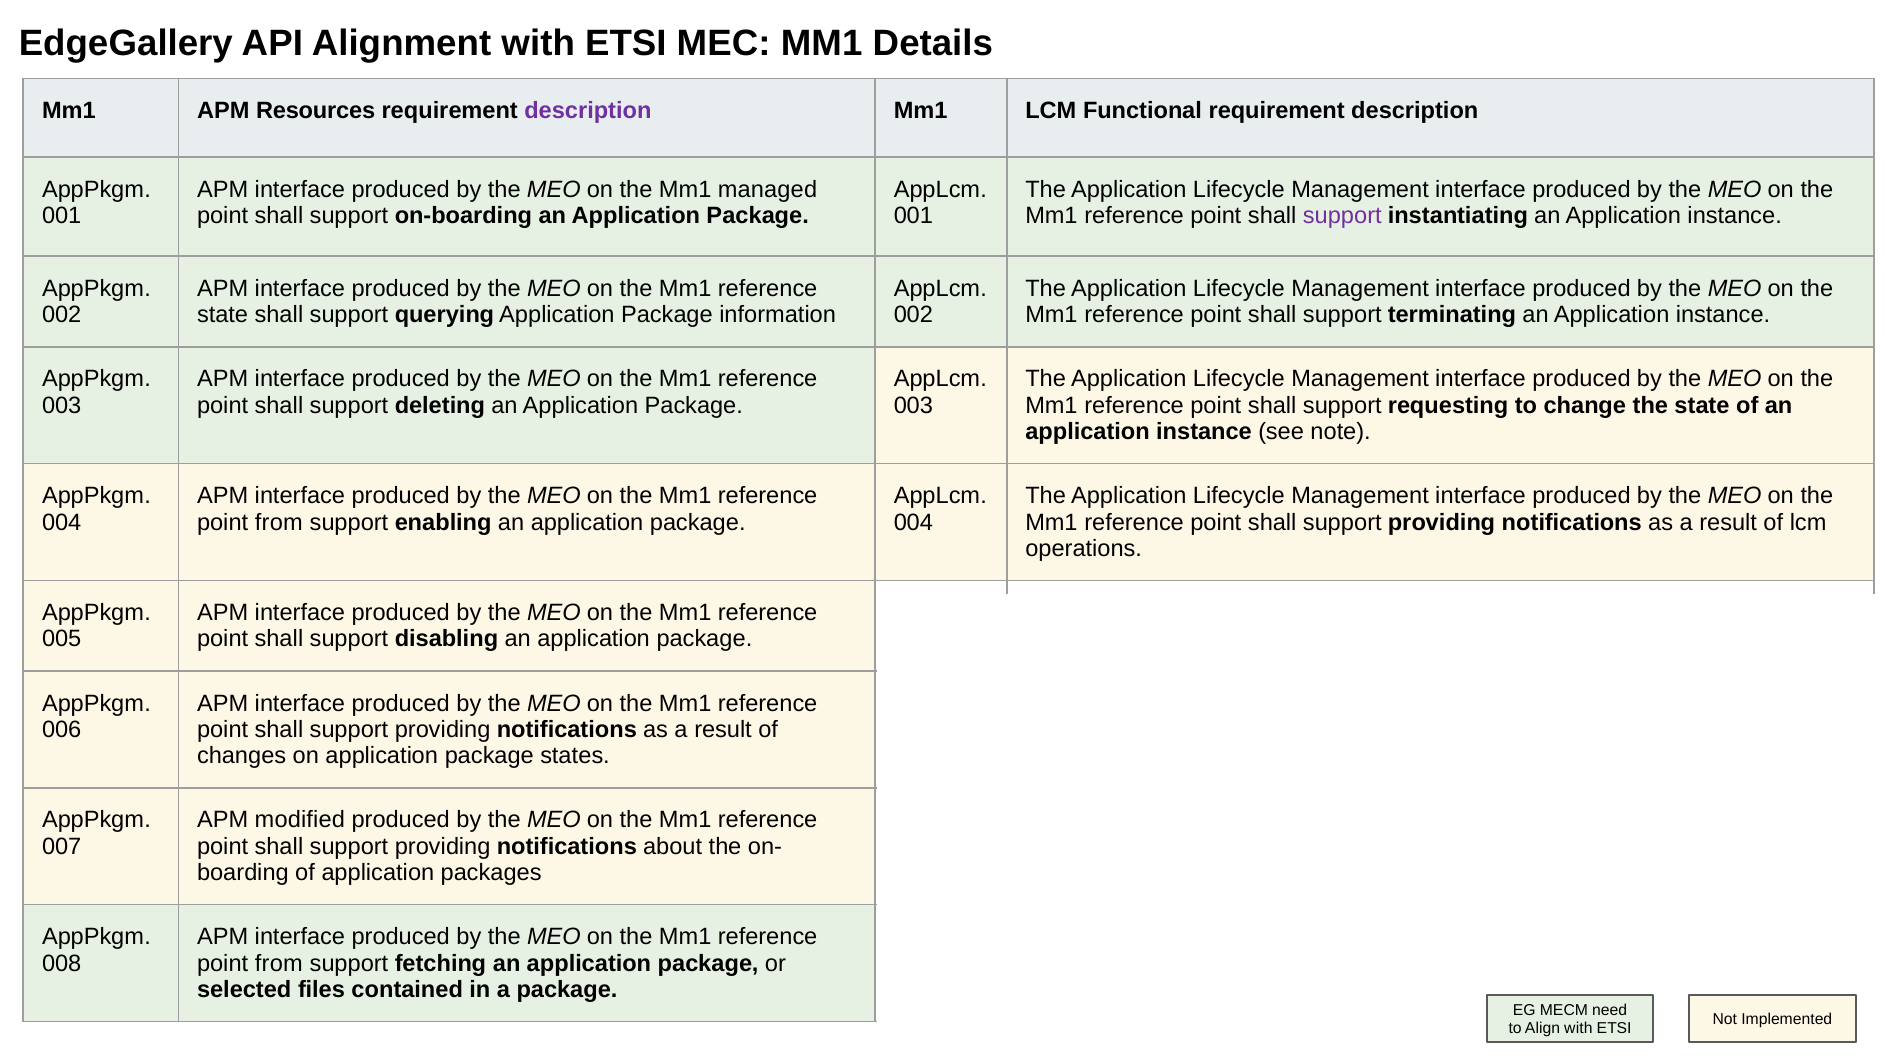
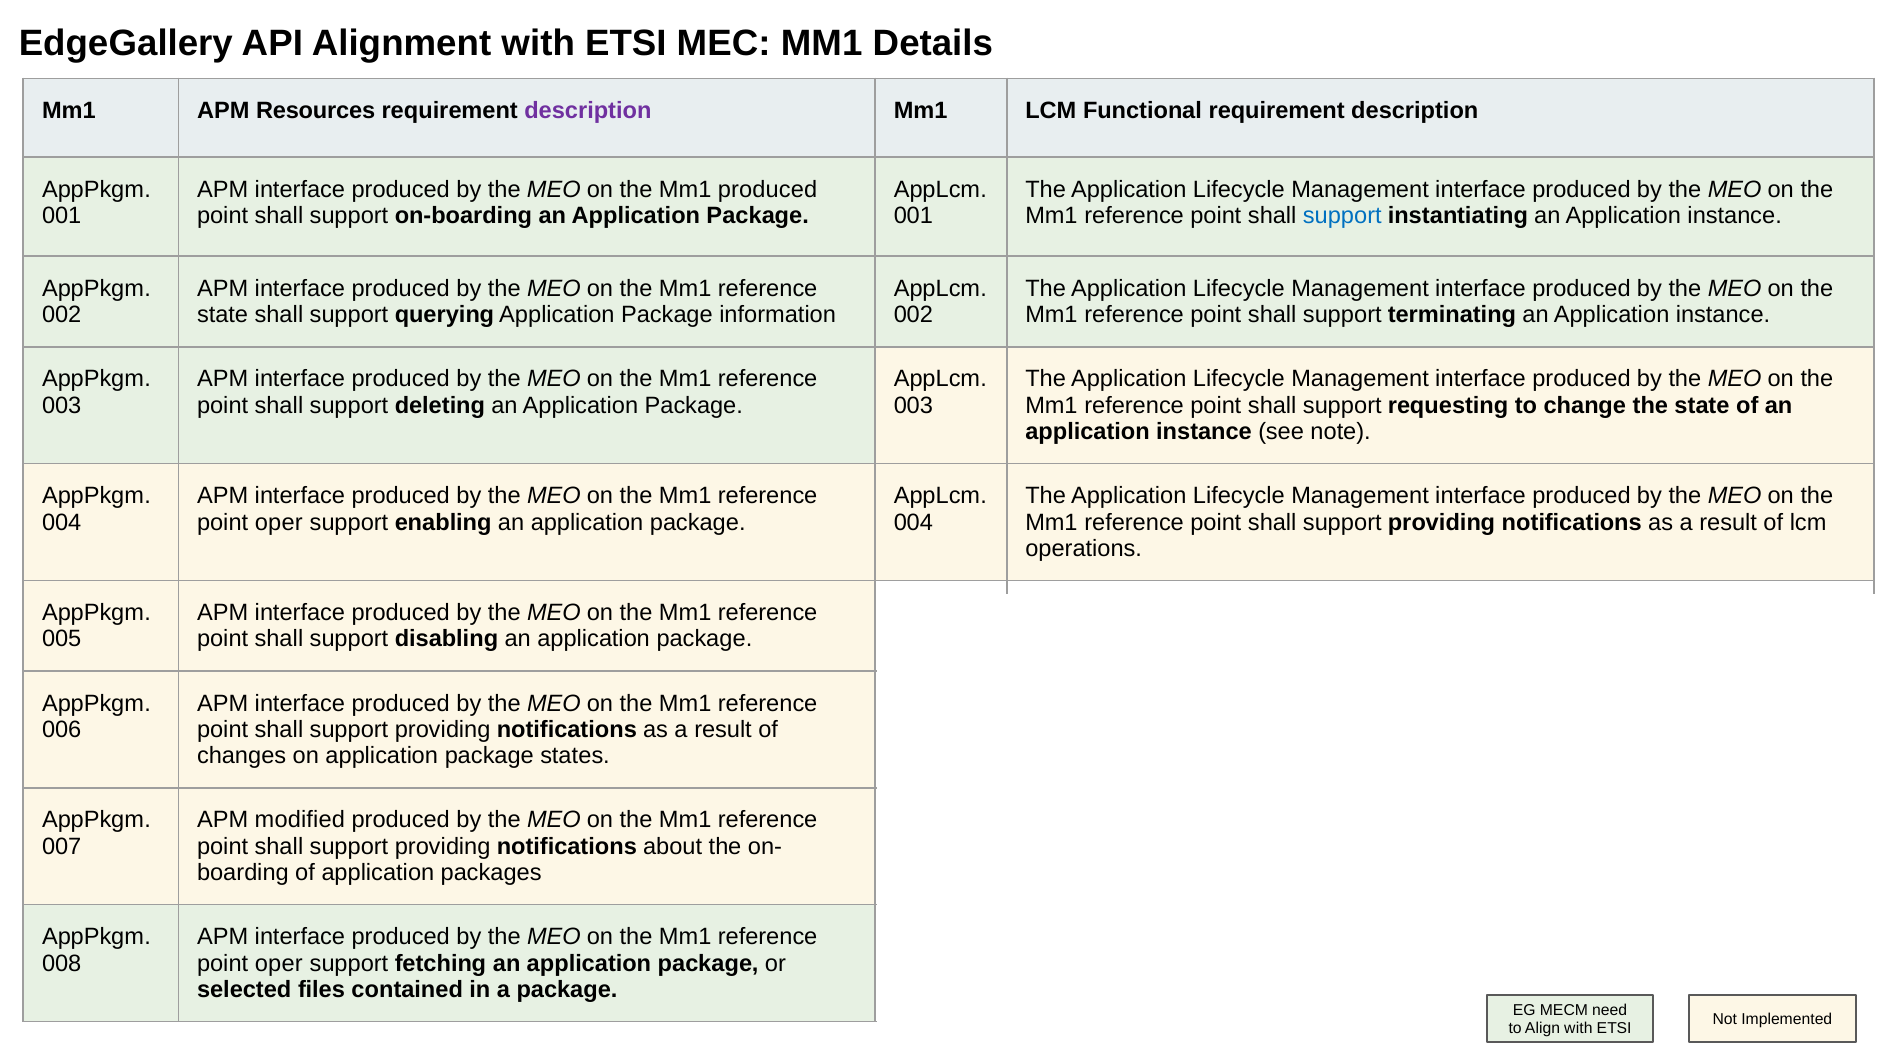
Mm1 managed: managed -> produced
support at (1342, 216) colour: purple -> blue
from at (279, 523): from -> oper
from at (279, 964): from -> oper
